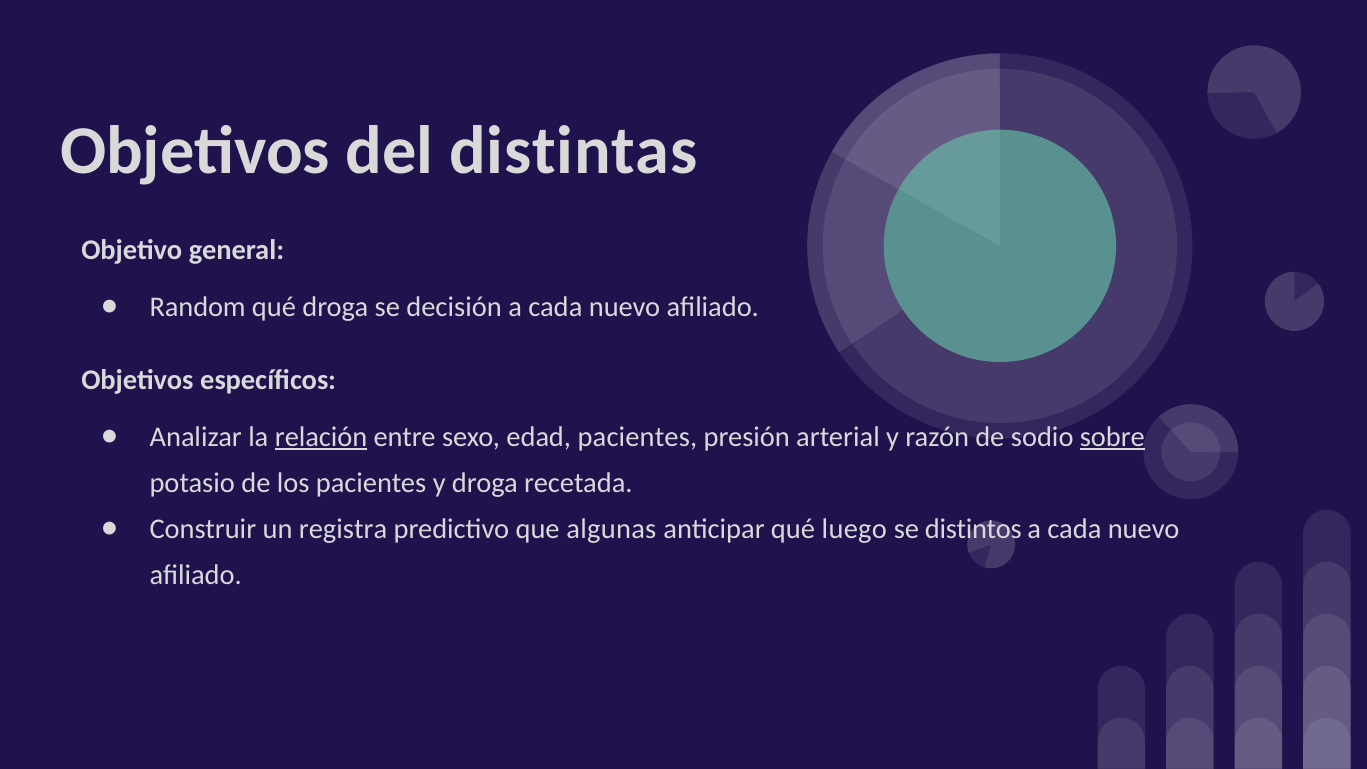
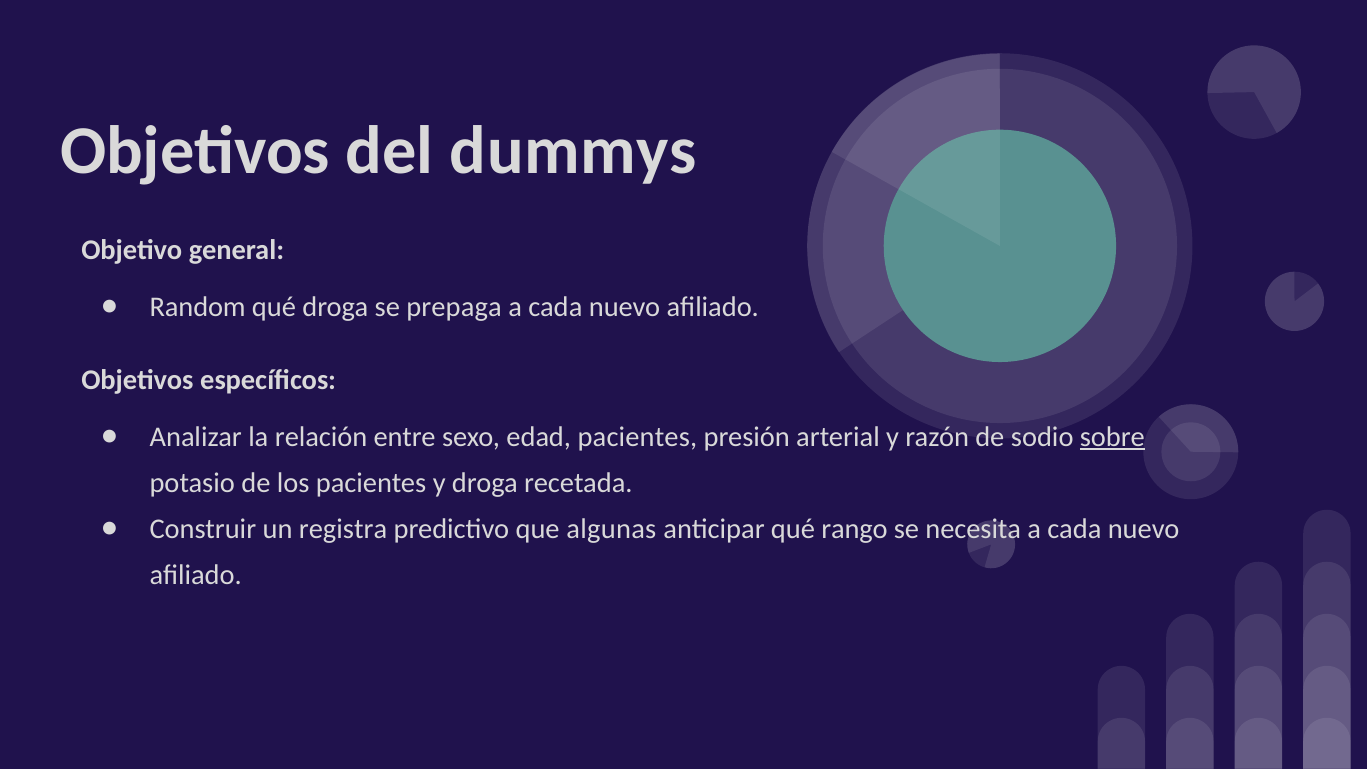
distintas: distintas -> dummys
decisión: decisión -> prepaga
relación underline: present -> none
luego: luego -> rango
distintos: distintos -> necesita
